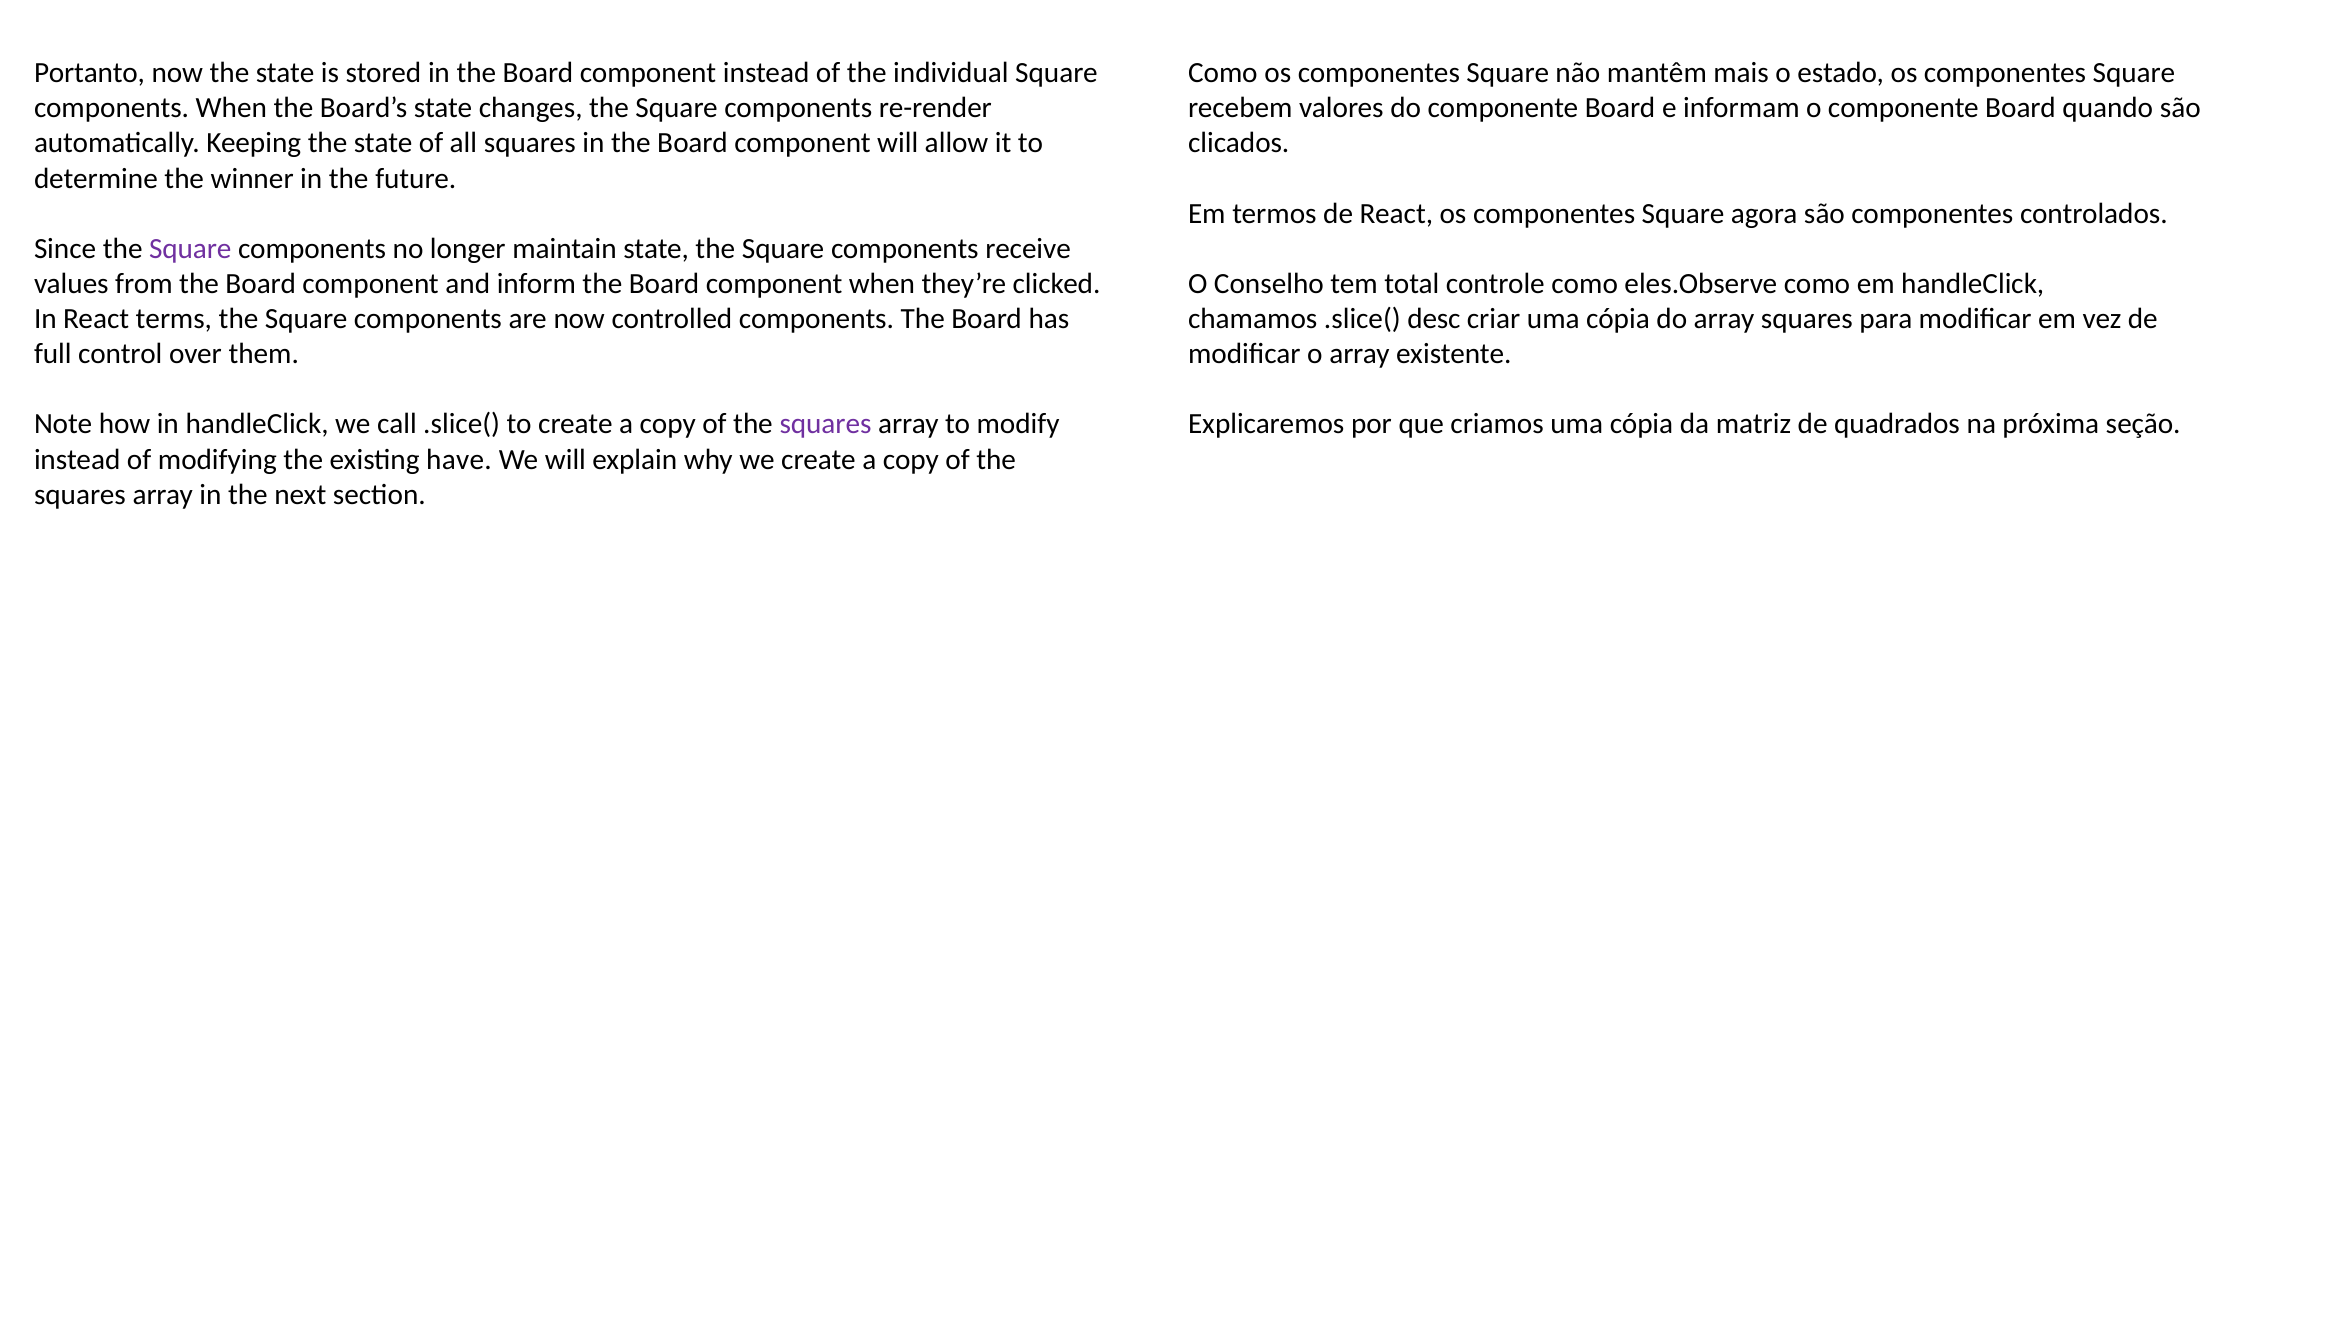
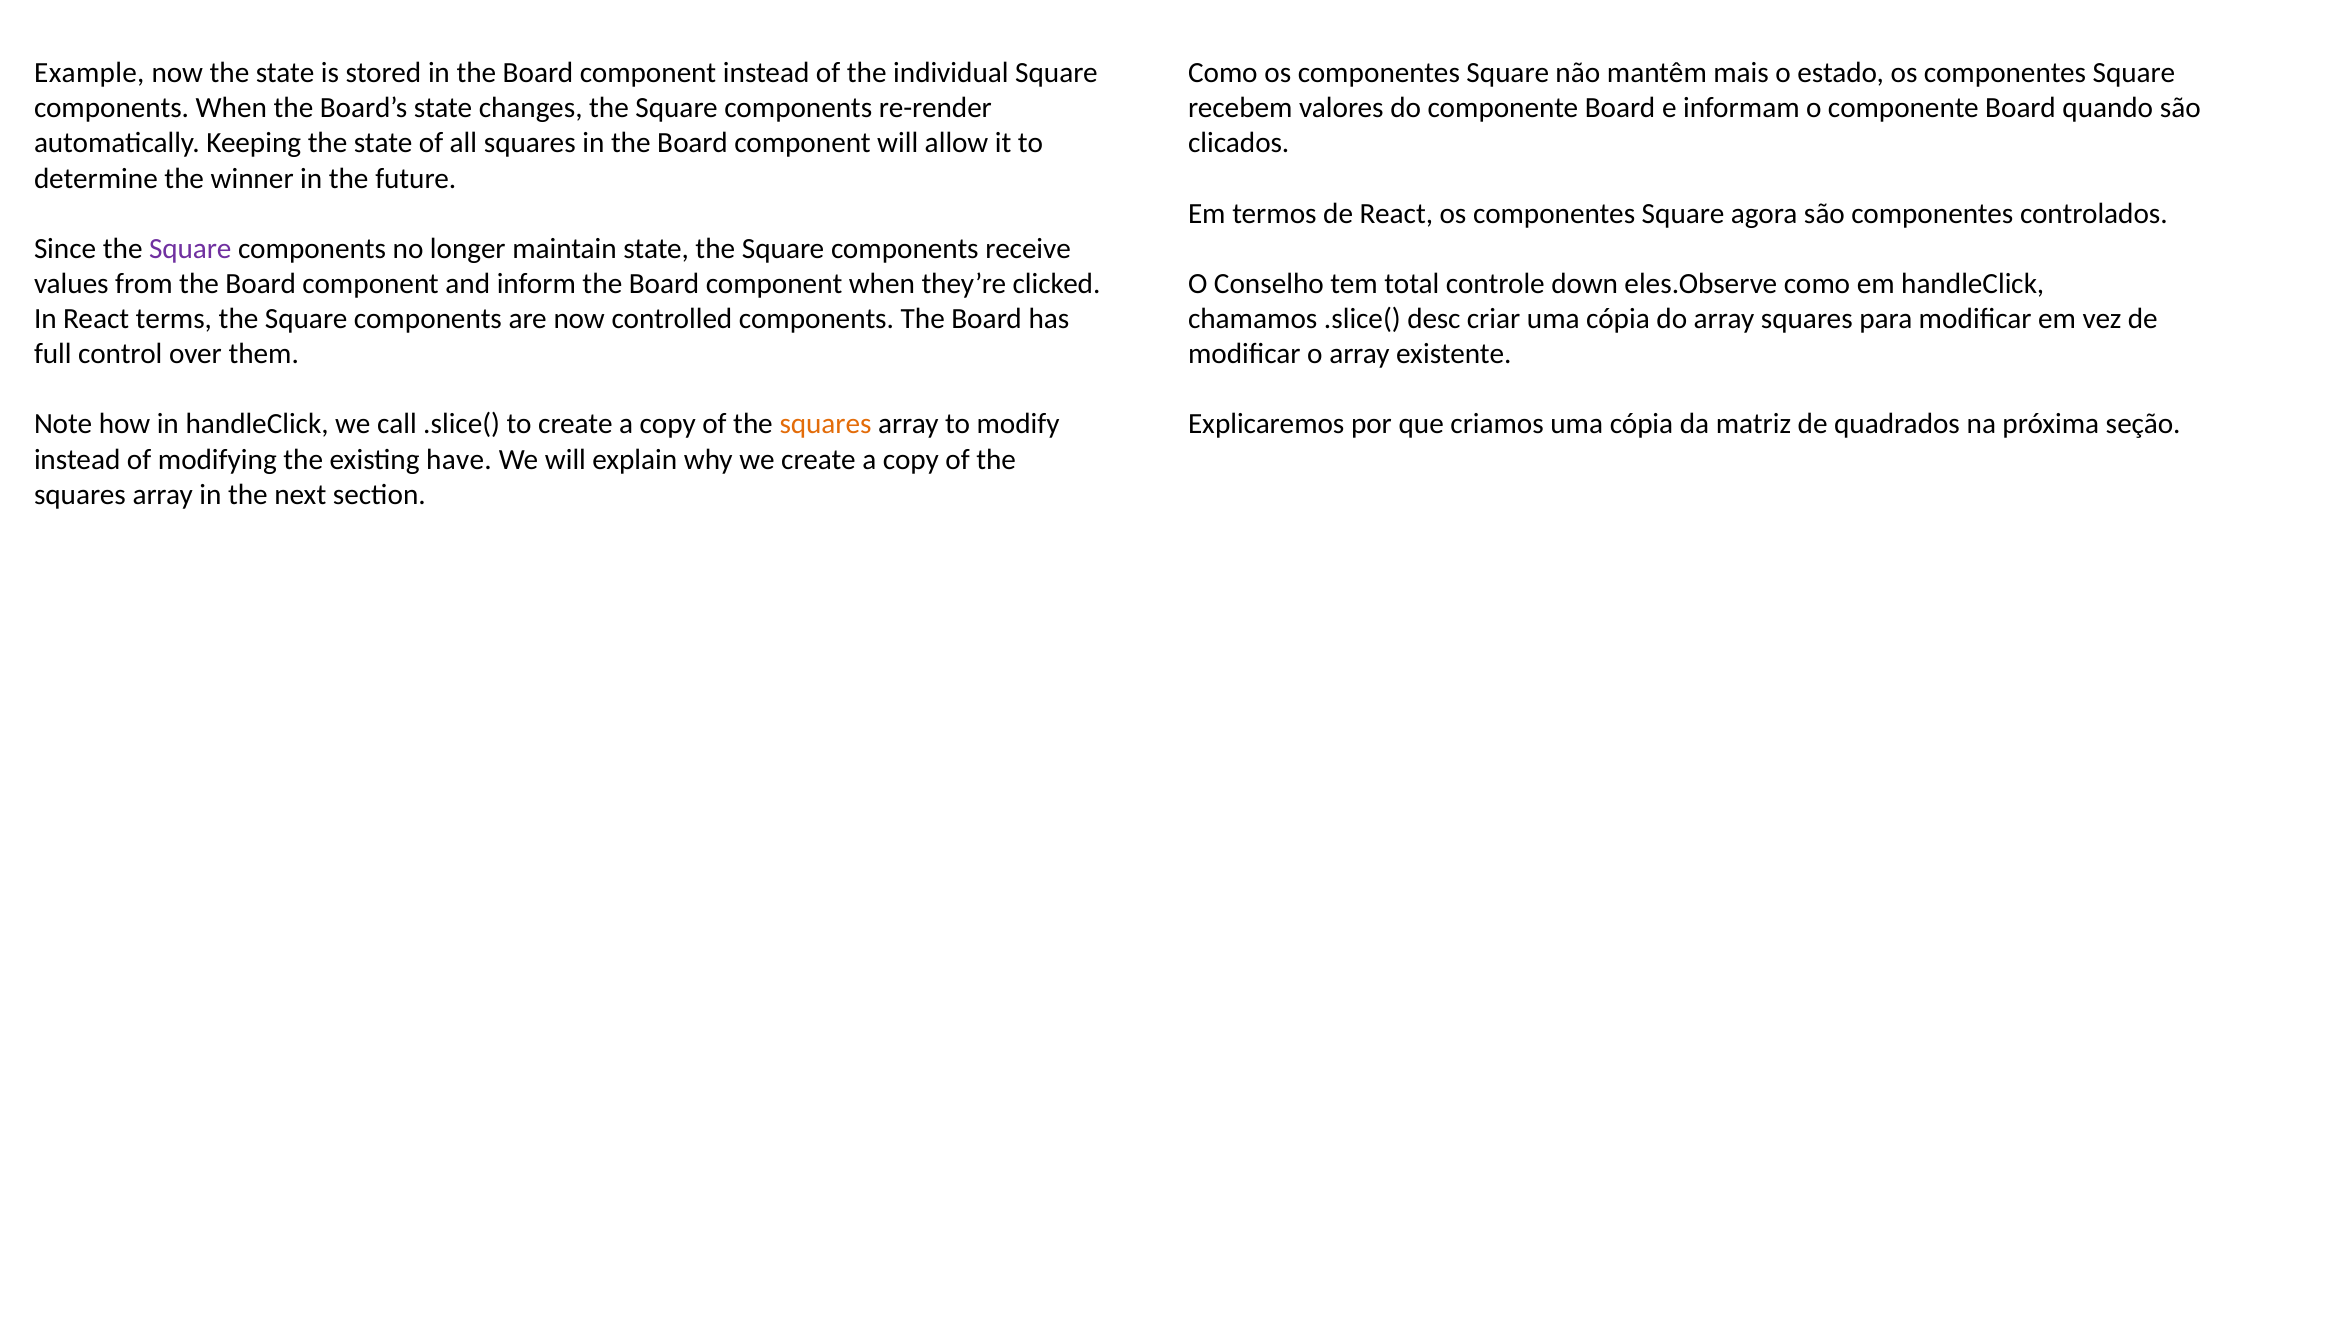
Portanto: Portanto -> Example
controle como: como -> down
squares at (825, 424) colour: purple -> orange
